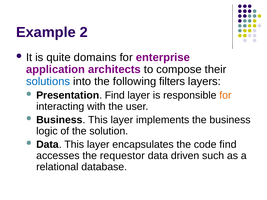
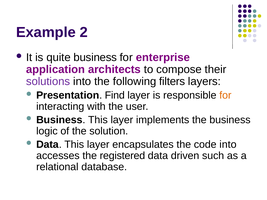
quite domains: domains -> business
solutions colour: blue -> purple
code find: find -> into
requestor: requestor -> registered
